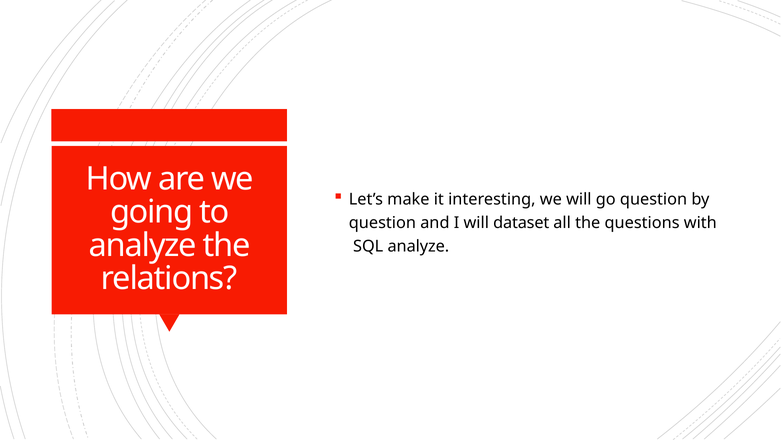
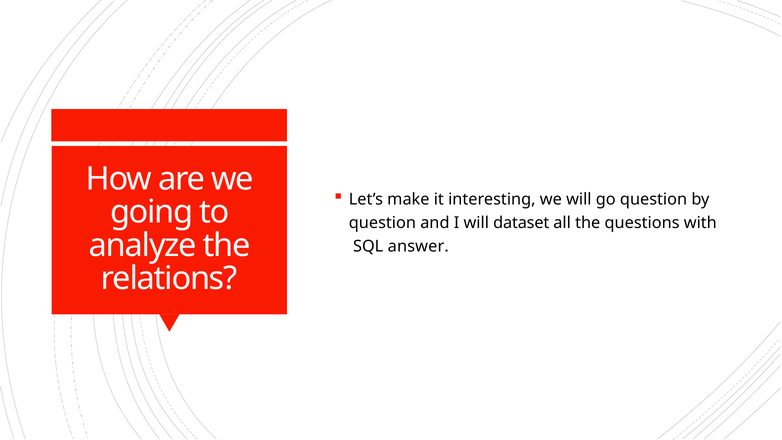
SQL analyze: analyze -> answer
